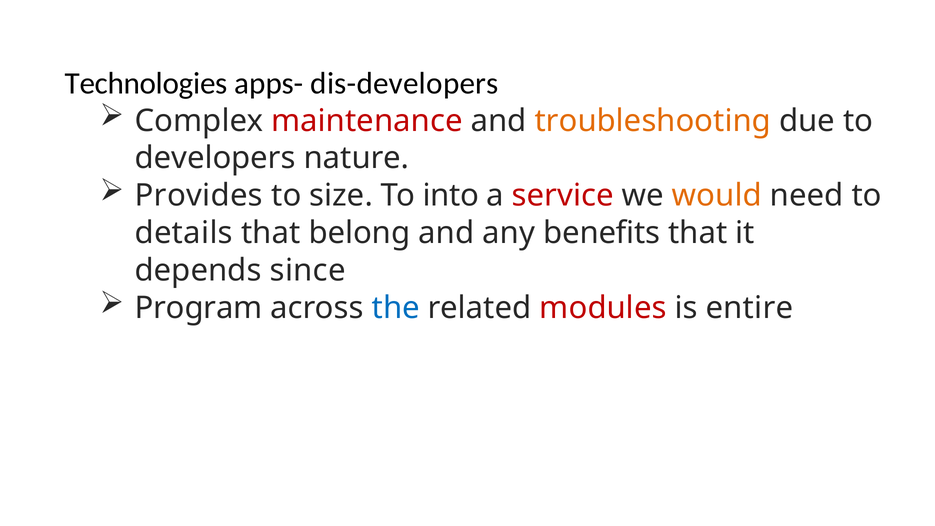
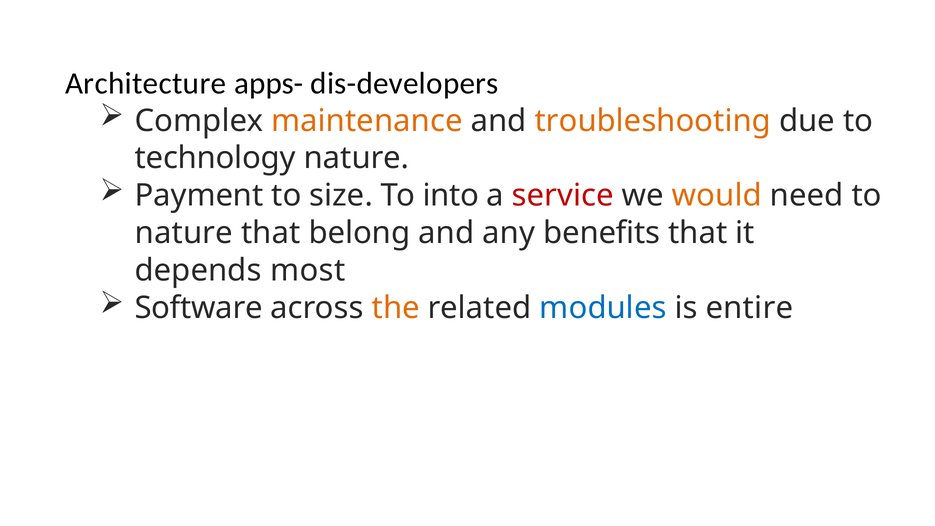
Technologies: Technologies -> Architecture
maintenance colour: red -> orange
developers: developers -> technology
Provides: Provides -> Payment
details at (184, 233): details -> nature
since: since -> most
Program: Program -> Software
the colour: blue -> orange
modules colour: red -> blue
